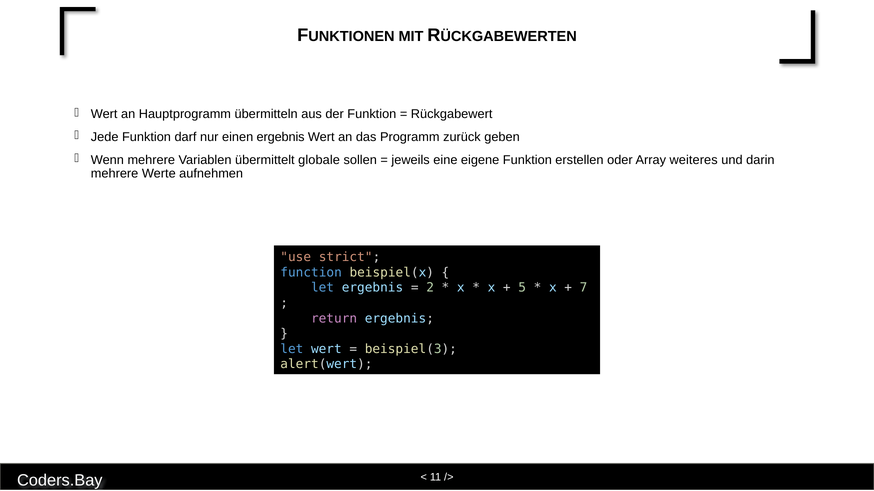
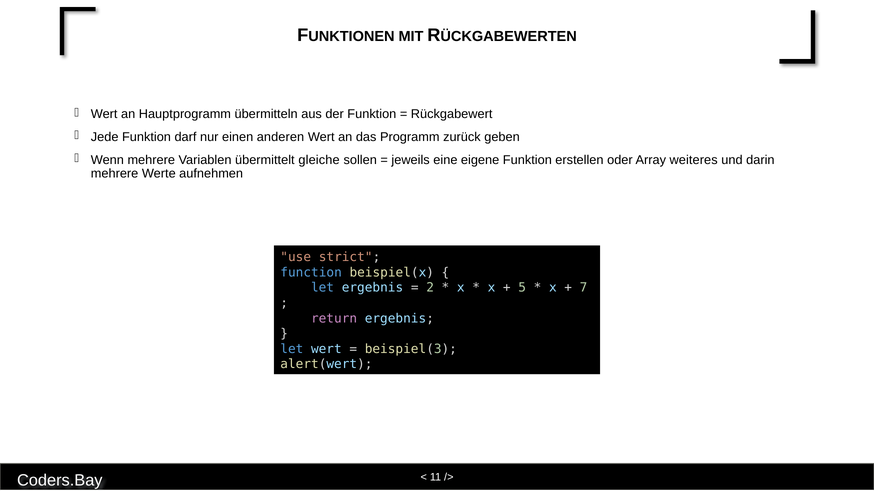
einen ergebnis: ergebnis -> anderen
globale: globale -> gleiche
